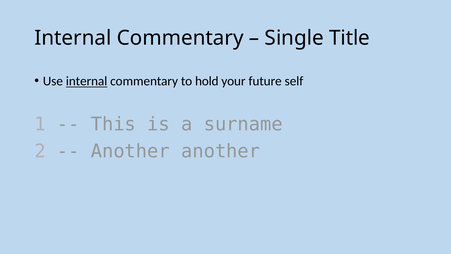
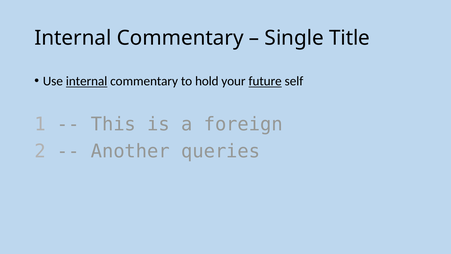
future underline: none -> present
surname: surname -> foreign
Another another: another -> queries
